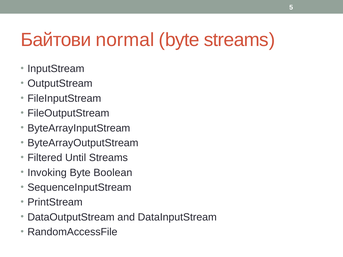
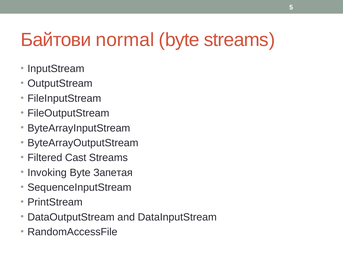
Until: Until -> Cast
Boolean: Boolean -> Запетая
